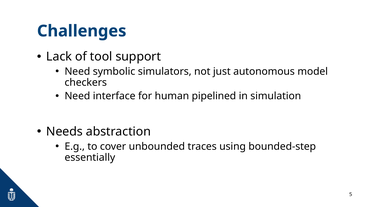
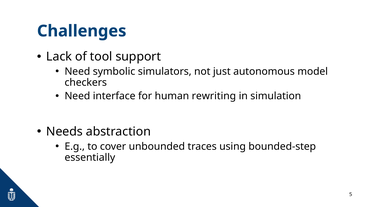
pipelined: pipelined -> rewriting
